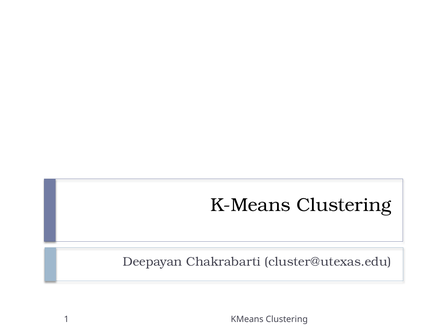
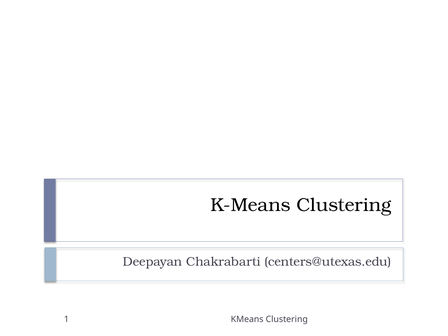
cluster@utexas.edu: cluster@utexas.edu -> centers@utexas.edu
